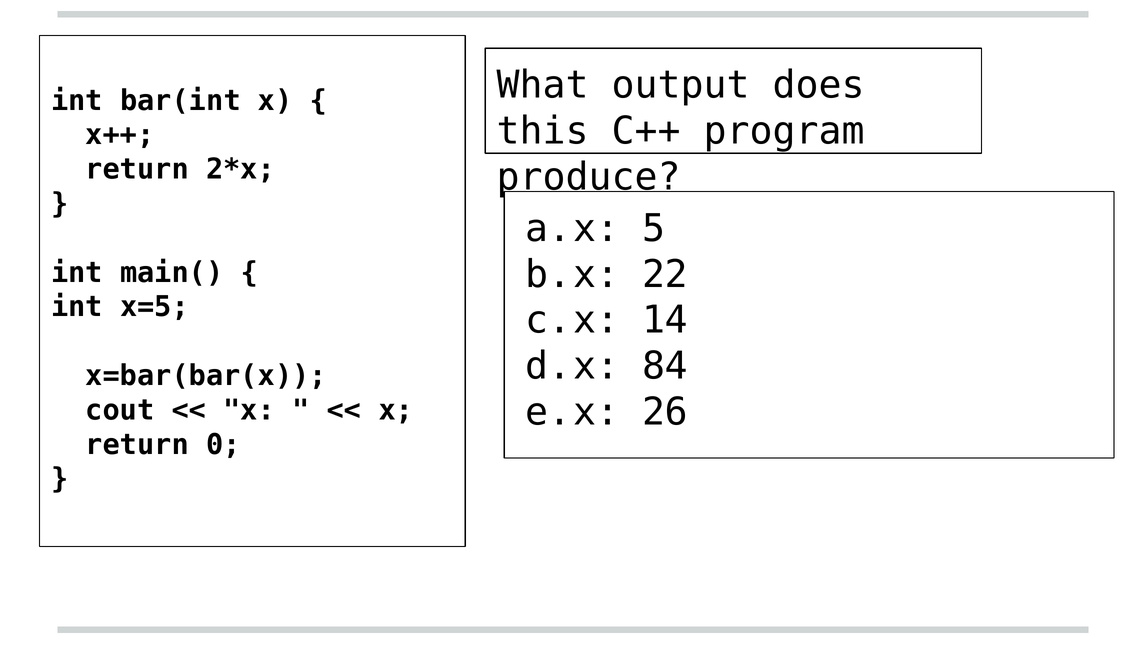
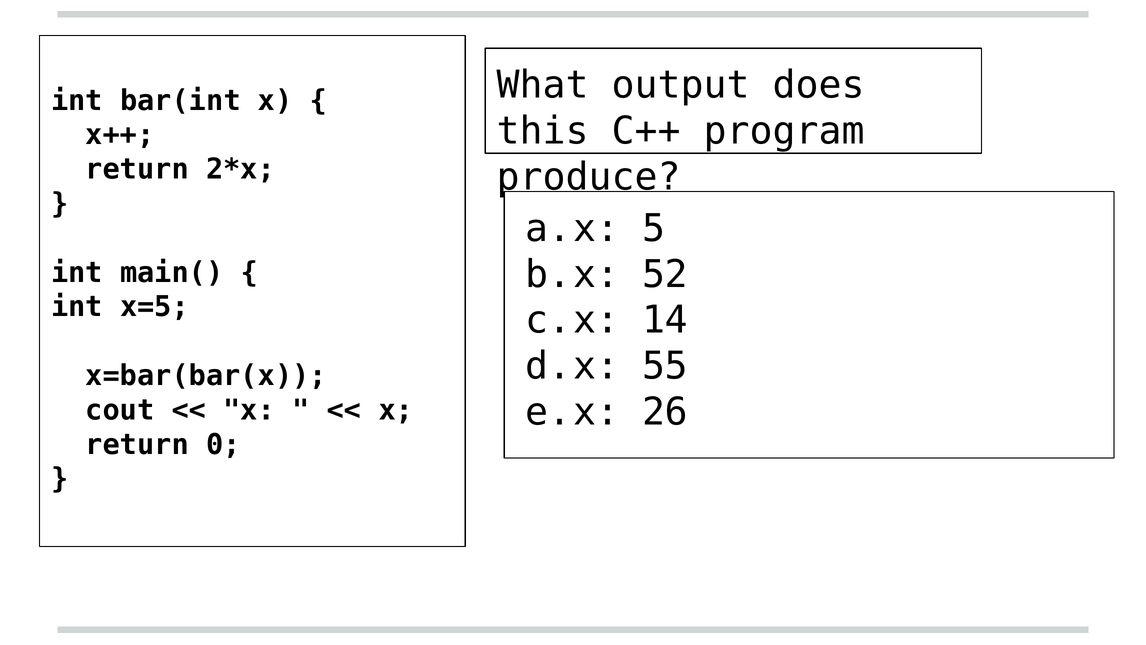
22: 22 -> 52
84: 84 -> 55
